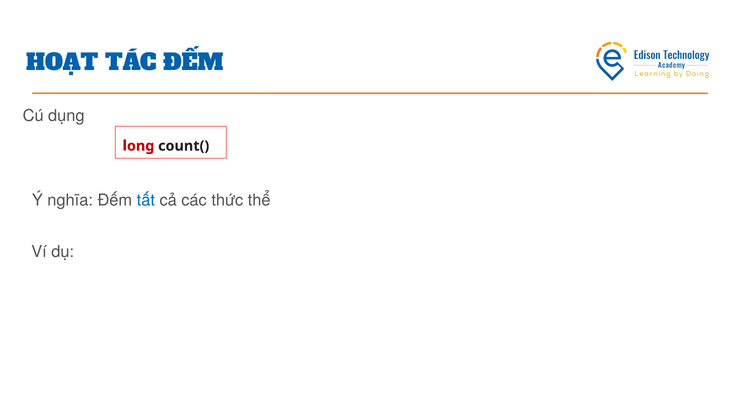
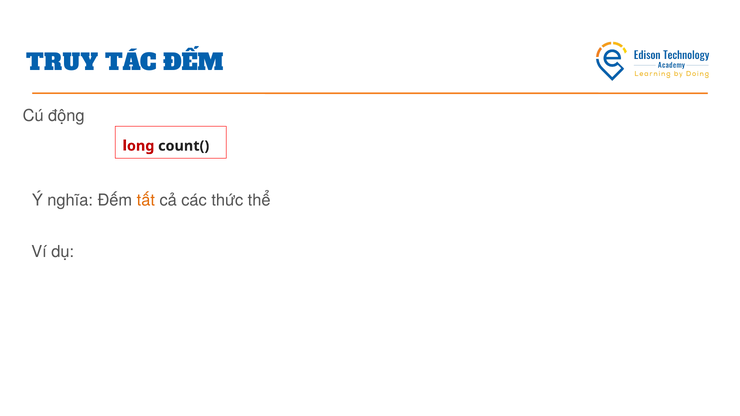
HOẠT: HOẠT -> TRUY
dụng: dụng -> động
tất colour: blue -> orange
